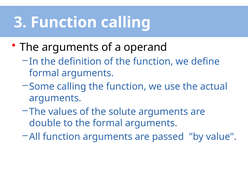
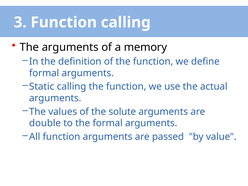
operand: operand -> memory
Some: Some -> Static
